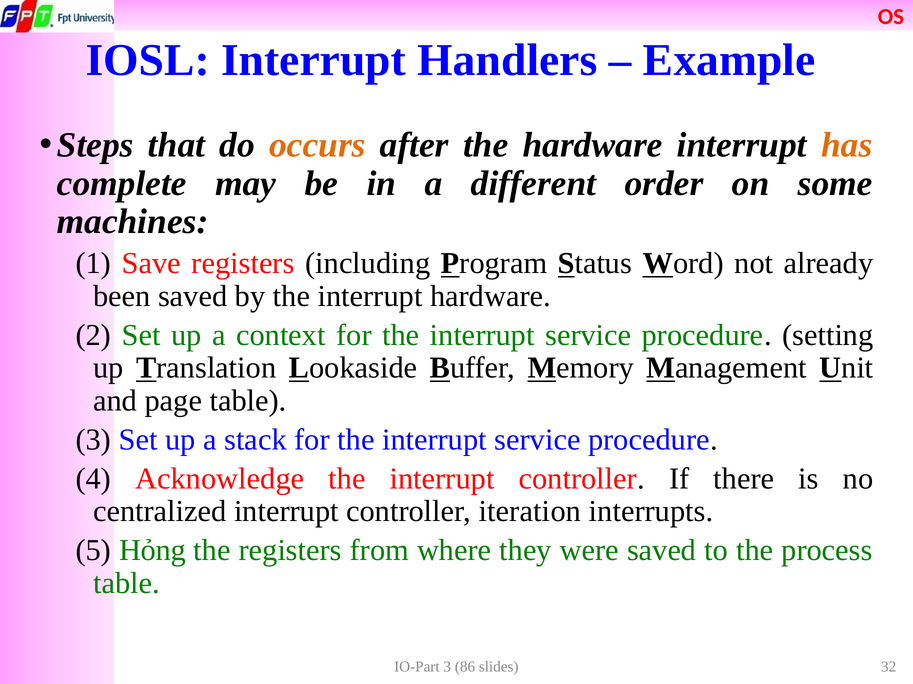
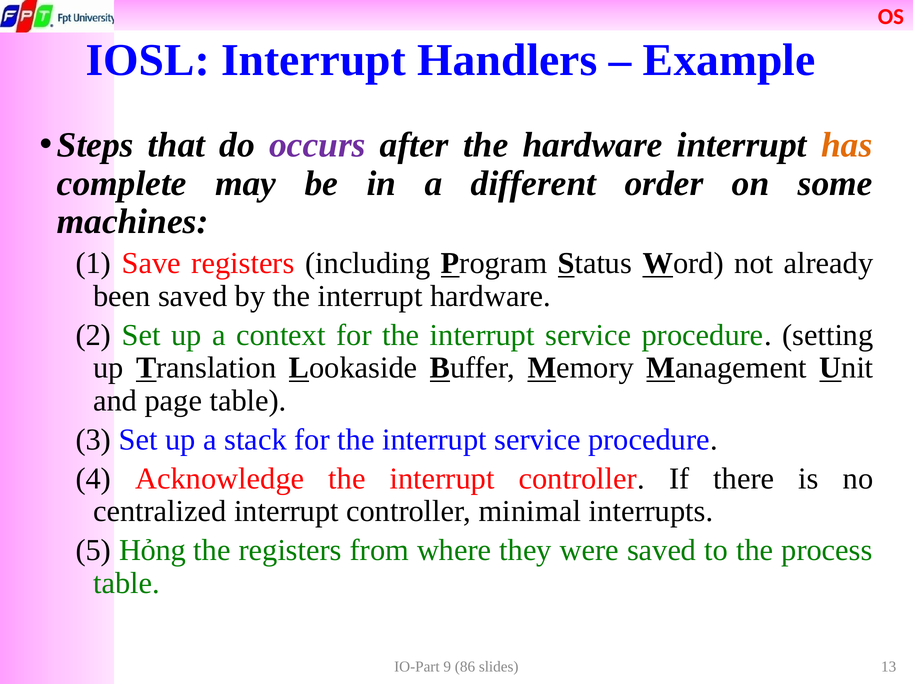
occurs colour: orange -> purple
iteration: iteration -> minimal
IO-Part 3: 3 -> 9
32: 32 -> 13
